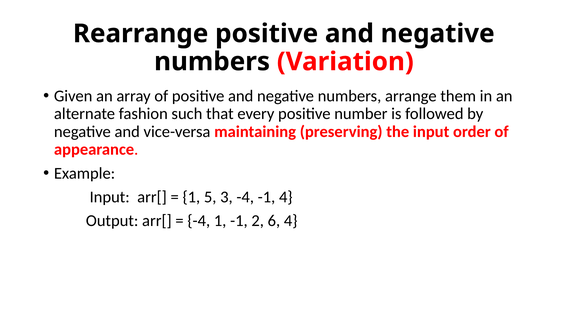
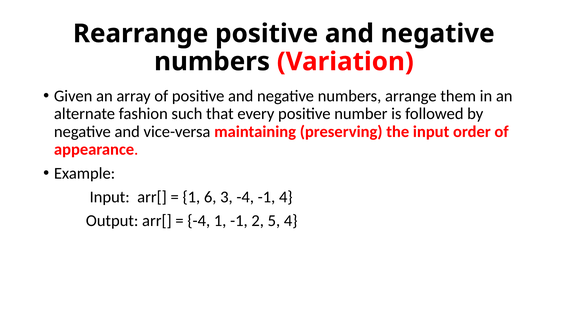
5: 5 -> 6
6: 6 -> 5
